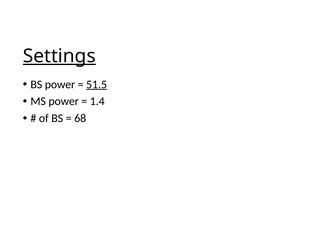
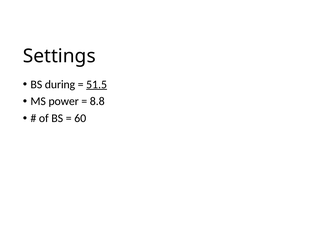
Settings underline: present -> none
BS power: power -> during
1.4: 1.4 -> 8.8
68: 68 -> 60
